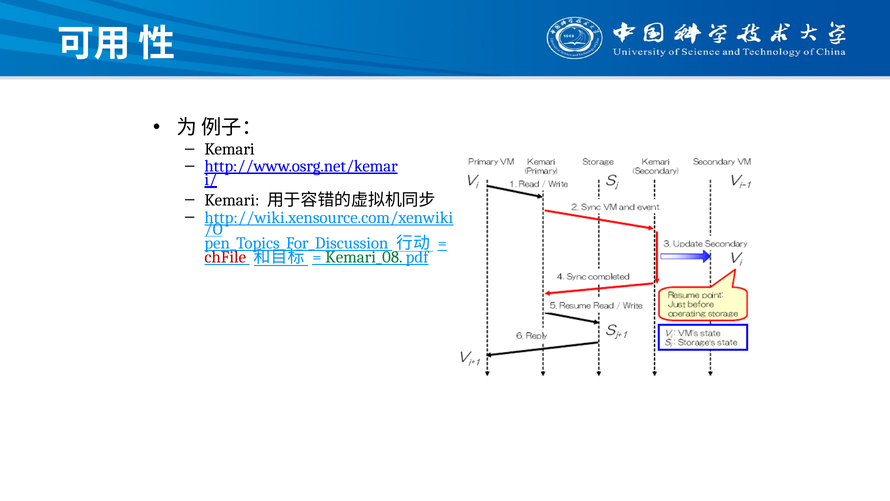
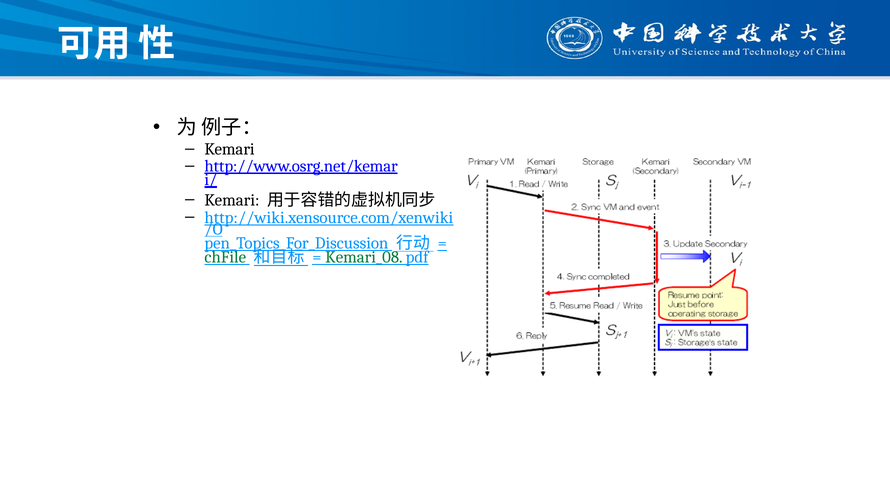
chFile colour: red -> green
